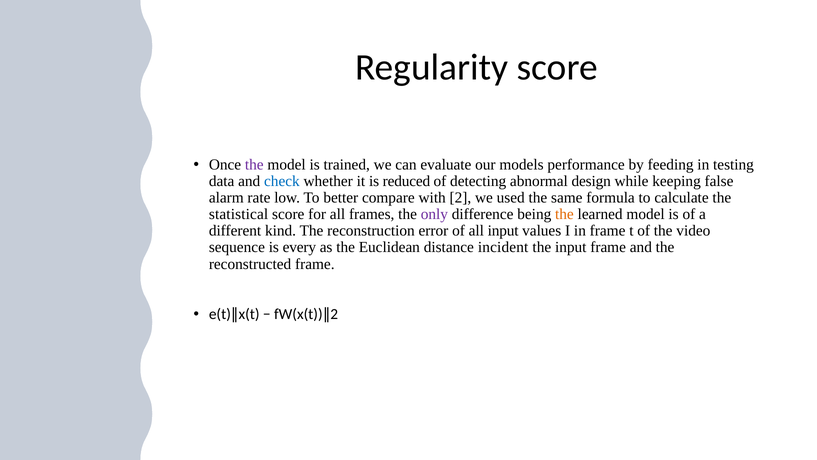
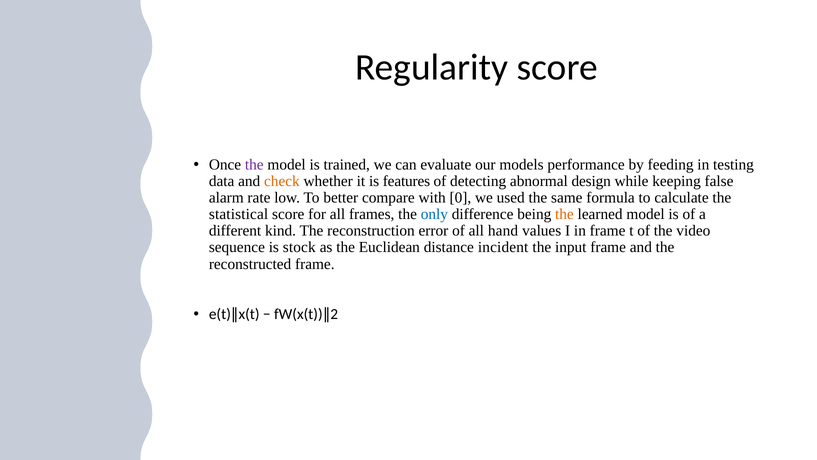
check colour: blue -> orange
reduced: reduced -> features
with 2: 2 -> 0
only colour: purple -> blue
all input: input -> hand
every: every -> stock
